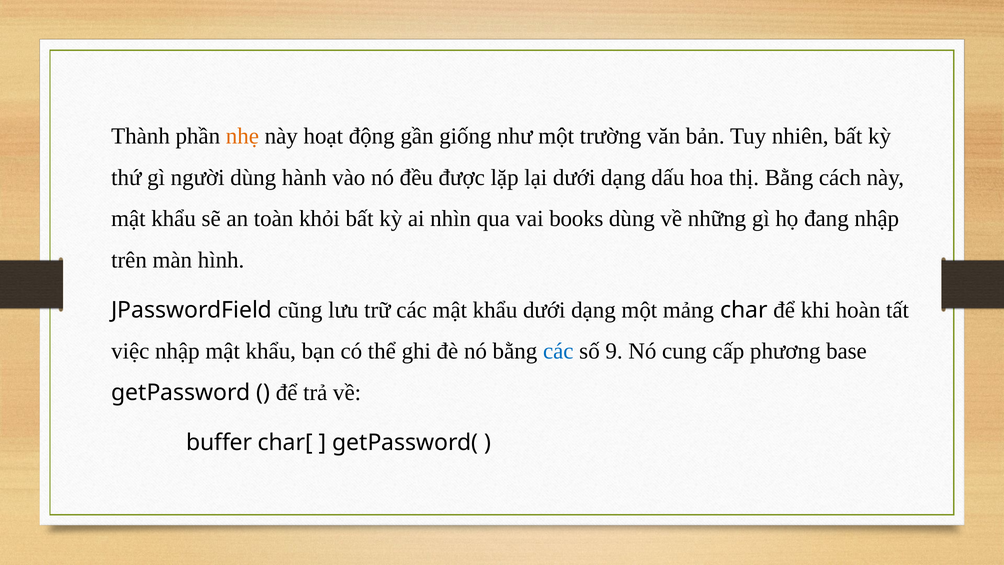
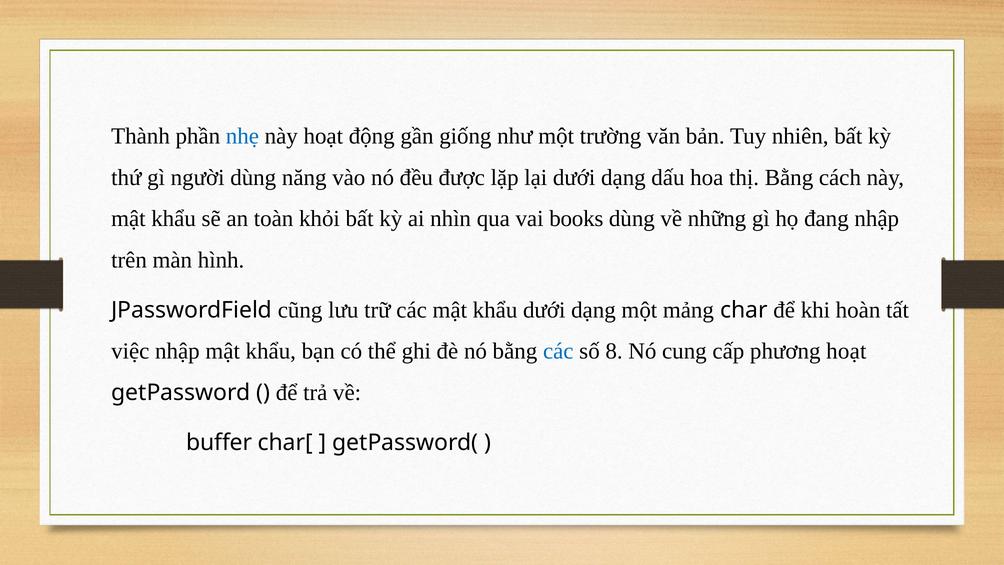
nhẹ colour: orange -> blue
hành: hành -> năng
9: 9 -> 8
phương base: base -> hoạt
